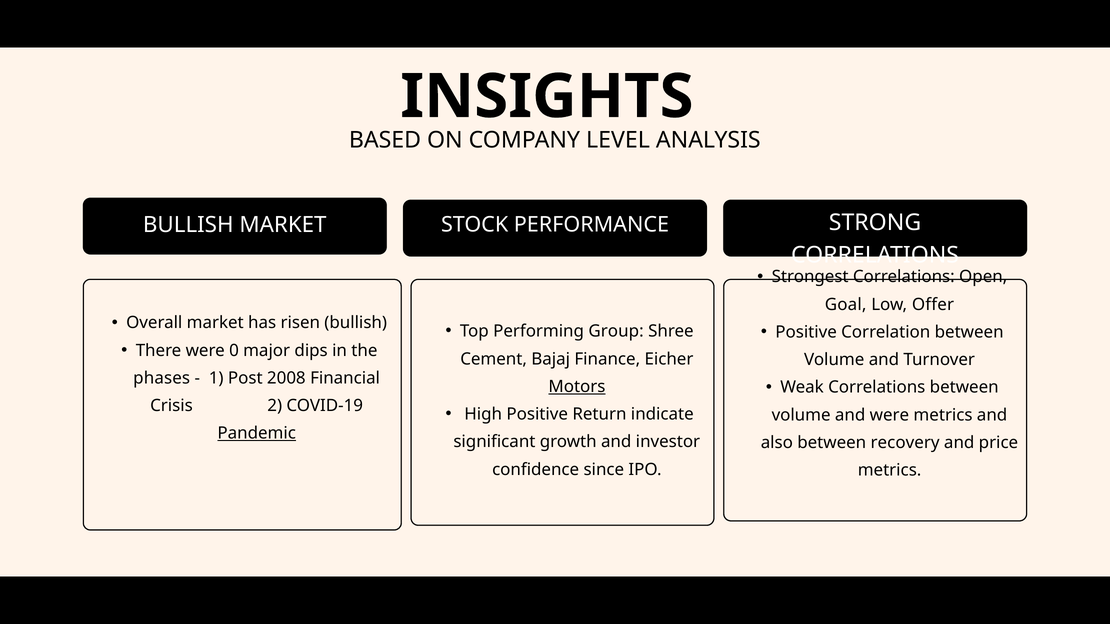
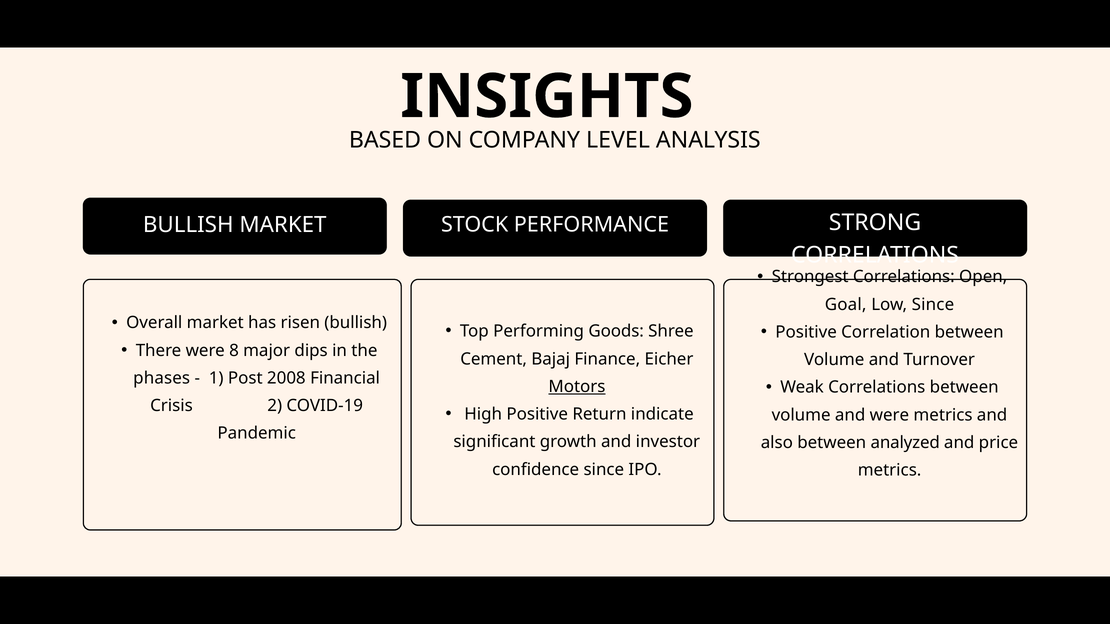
Low Offer: Offer -> Since
Group: Group -> Goods
0: 0 -> 8
Pandemic underline: present -> none
recovery: recovery -> analyzed
